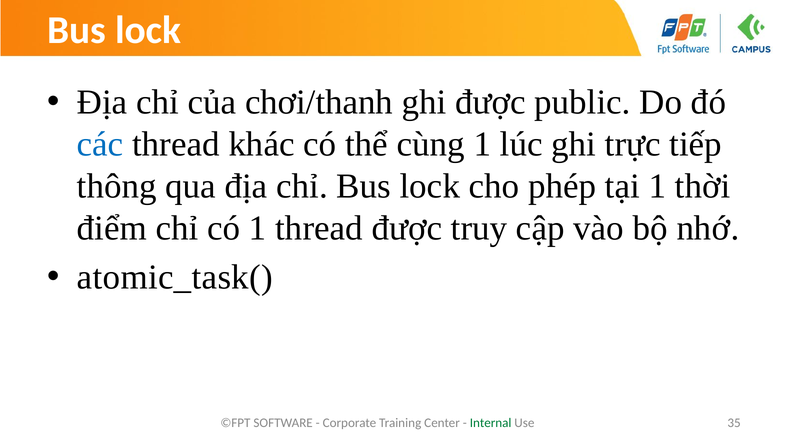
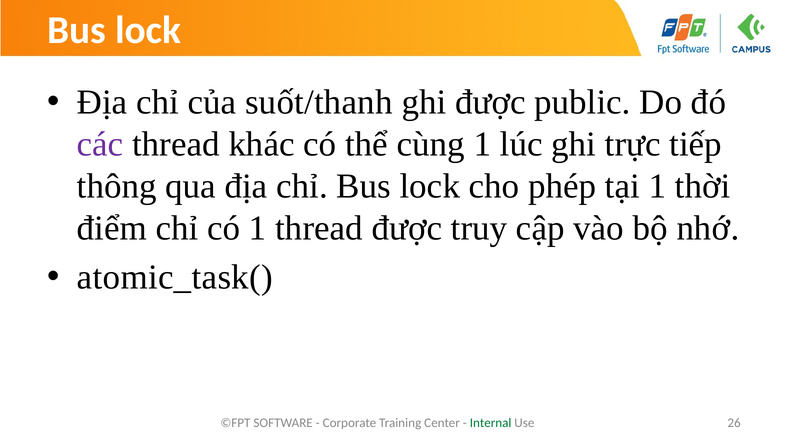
chơi/thanh: chơi/thanh -> suốt/thanh
các colour: blue -> purple
35: 35 -> 26
